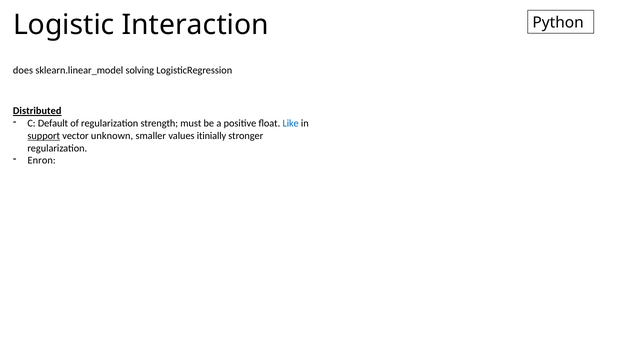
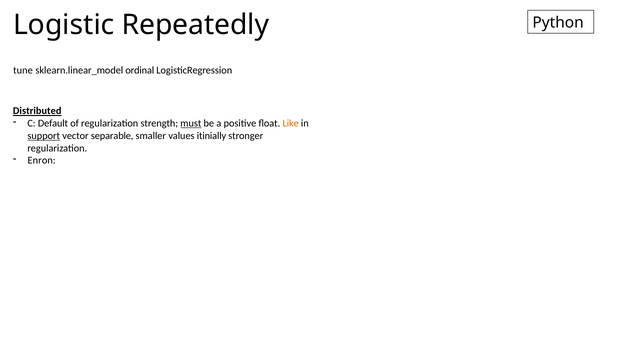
Interaction: Interaction -> Repeatedly
does: does -> tune
solving: solving -> ordinal
must underline: none -> present
Like colour: blue -> orange
unknown: unknown -> separable
